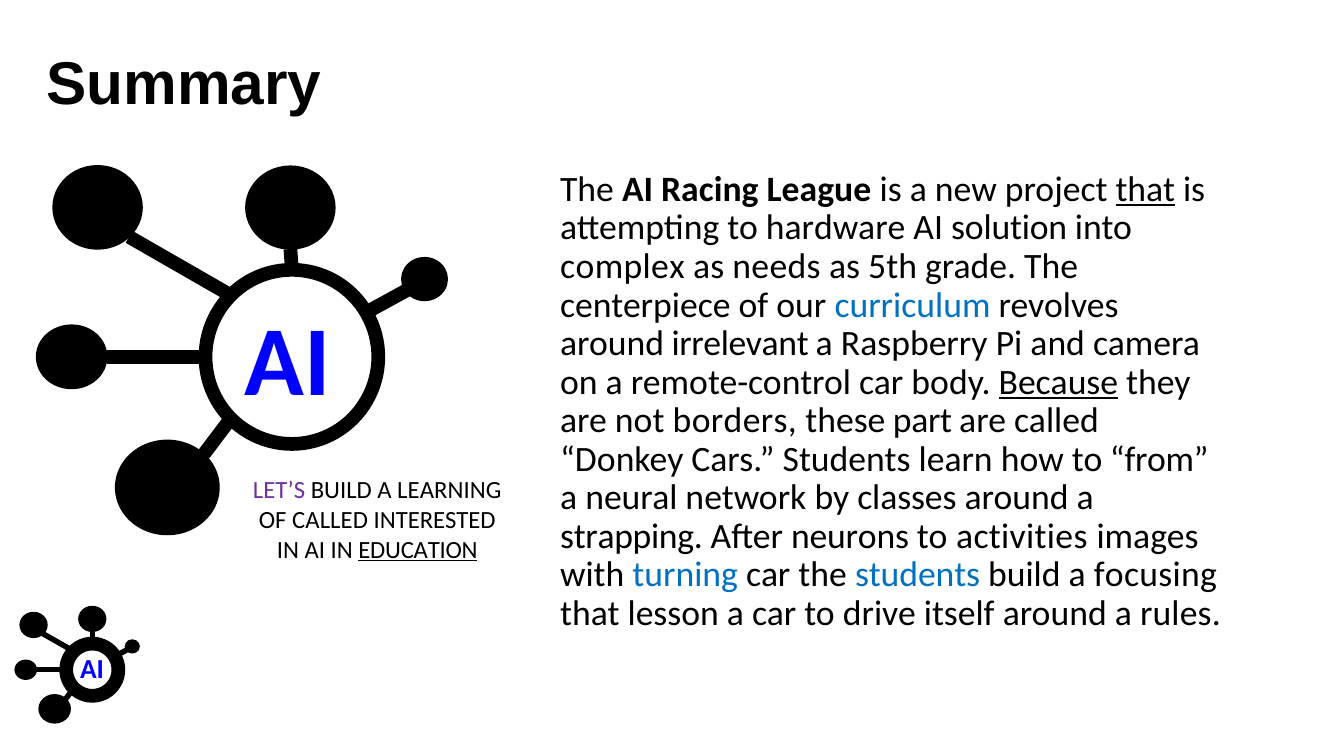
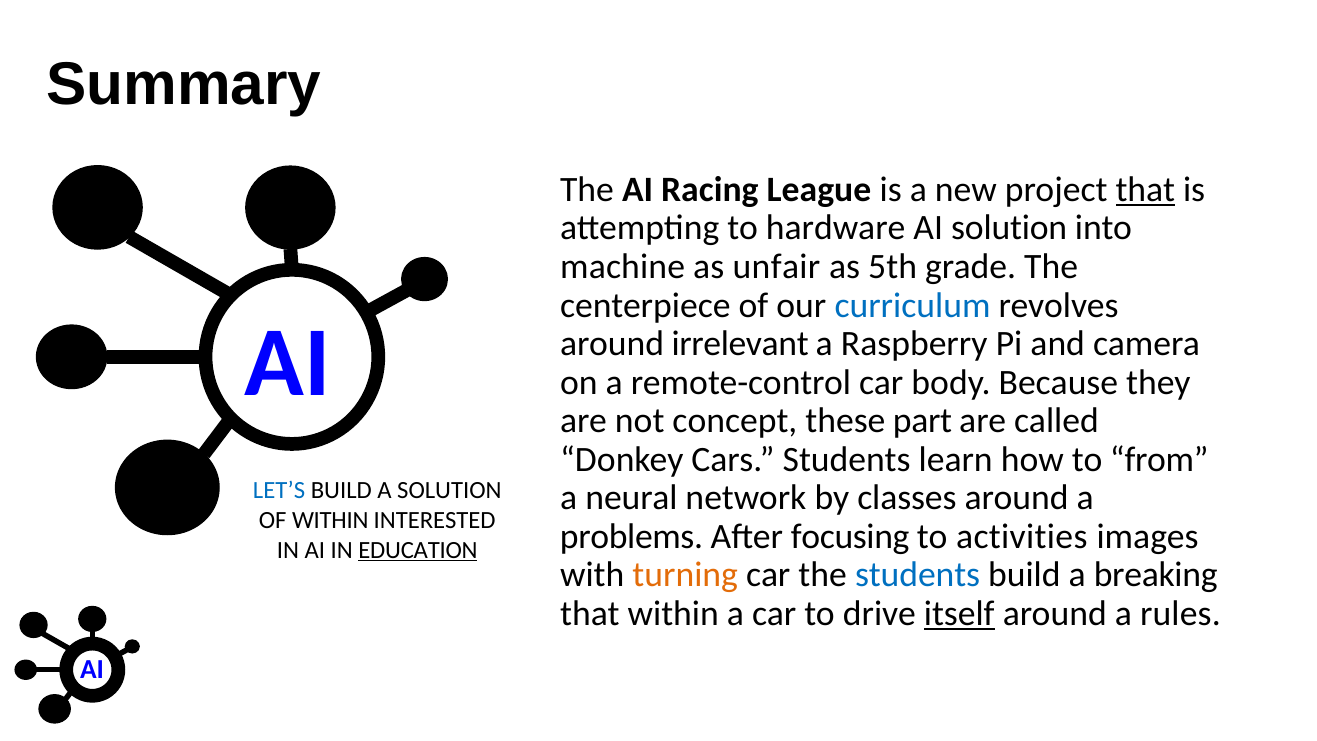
complex: complex -> machine
needs: needs -> unfair
Because underline: present -> none
borders: borders -> concept
LET’S colour: purple -> blue
A LEARNING: LEARNING -> SOLUTION
OF CALLED: CALLED -> WITHIN
strapping: strapping -> problems
neurons: neurons -> focusing
turning colour: blue -> orange
focusing: focusing -> breaking
that lesson: lesson -> within
itself underline: none -> present
